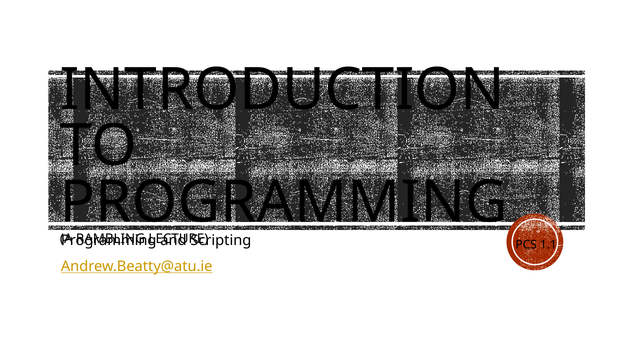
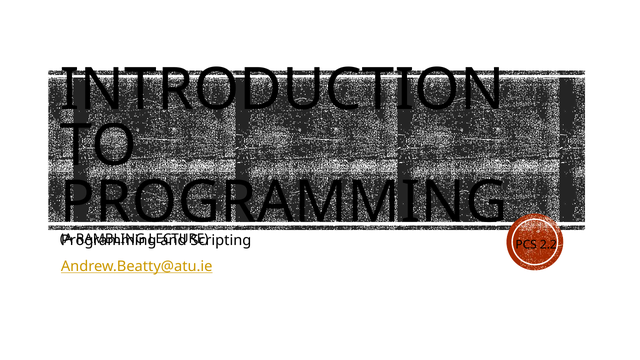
1.1: 1.1 -> 2.2
